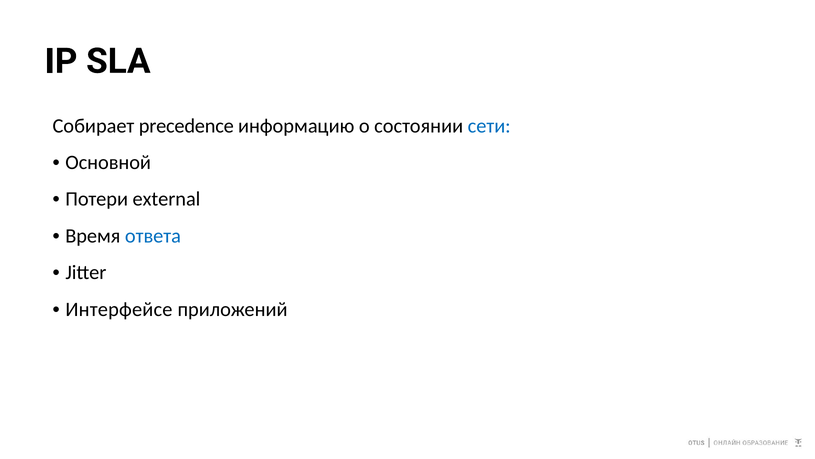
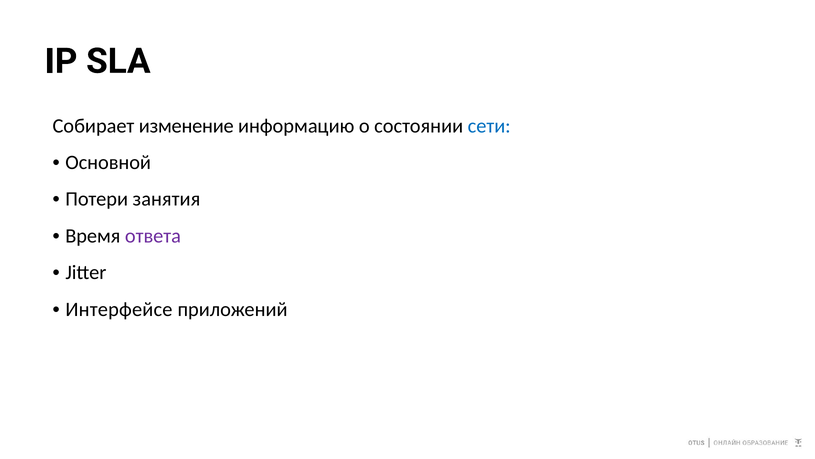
precedence: precedence -> изменение
external: external -> занятия
ответа colour: blue -> purple
